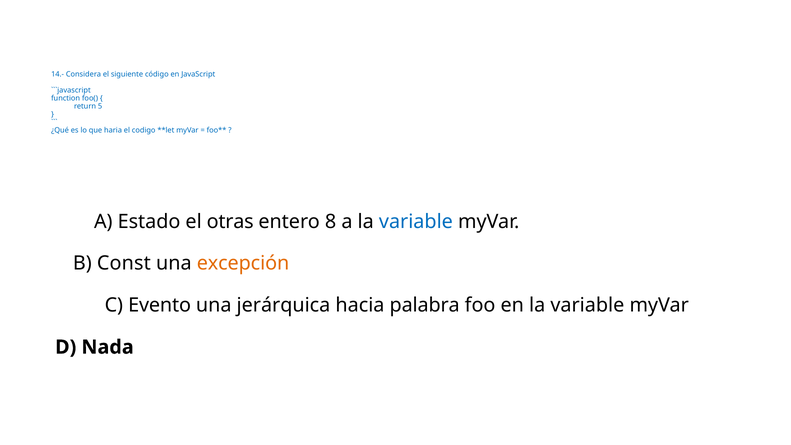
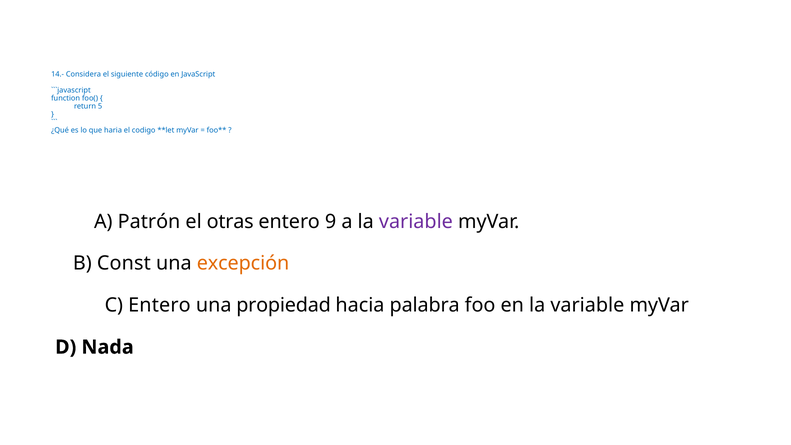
Estado: Estado -> Patrón
8: 8 -> 9
variable at (416, 222) colour: blue -> purple
C Evento: Evento -> Entero
jerárquica: jerárquica -> propiedad
